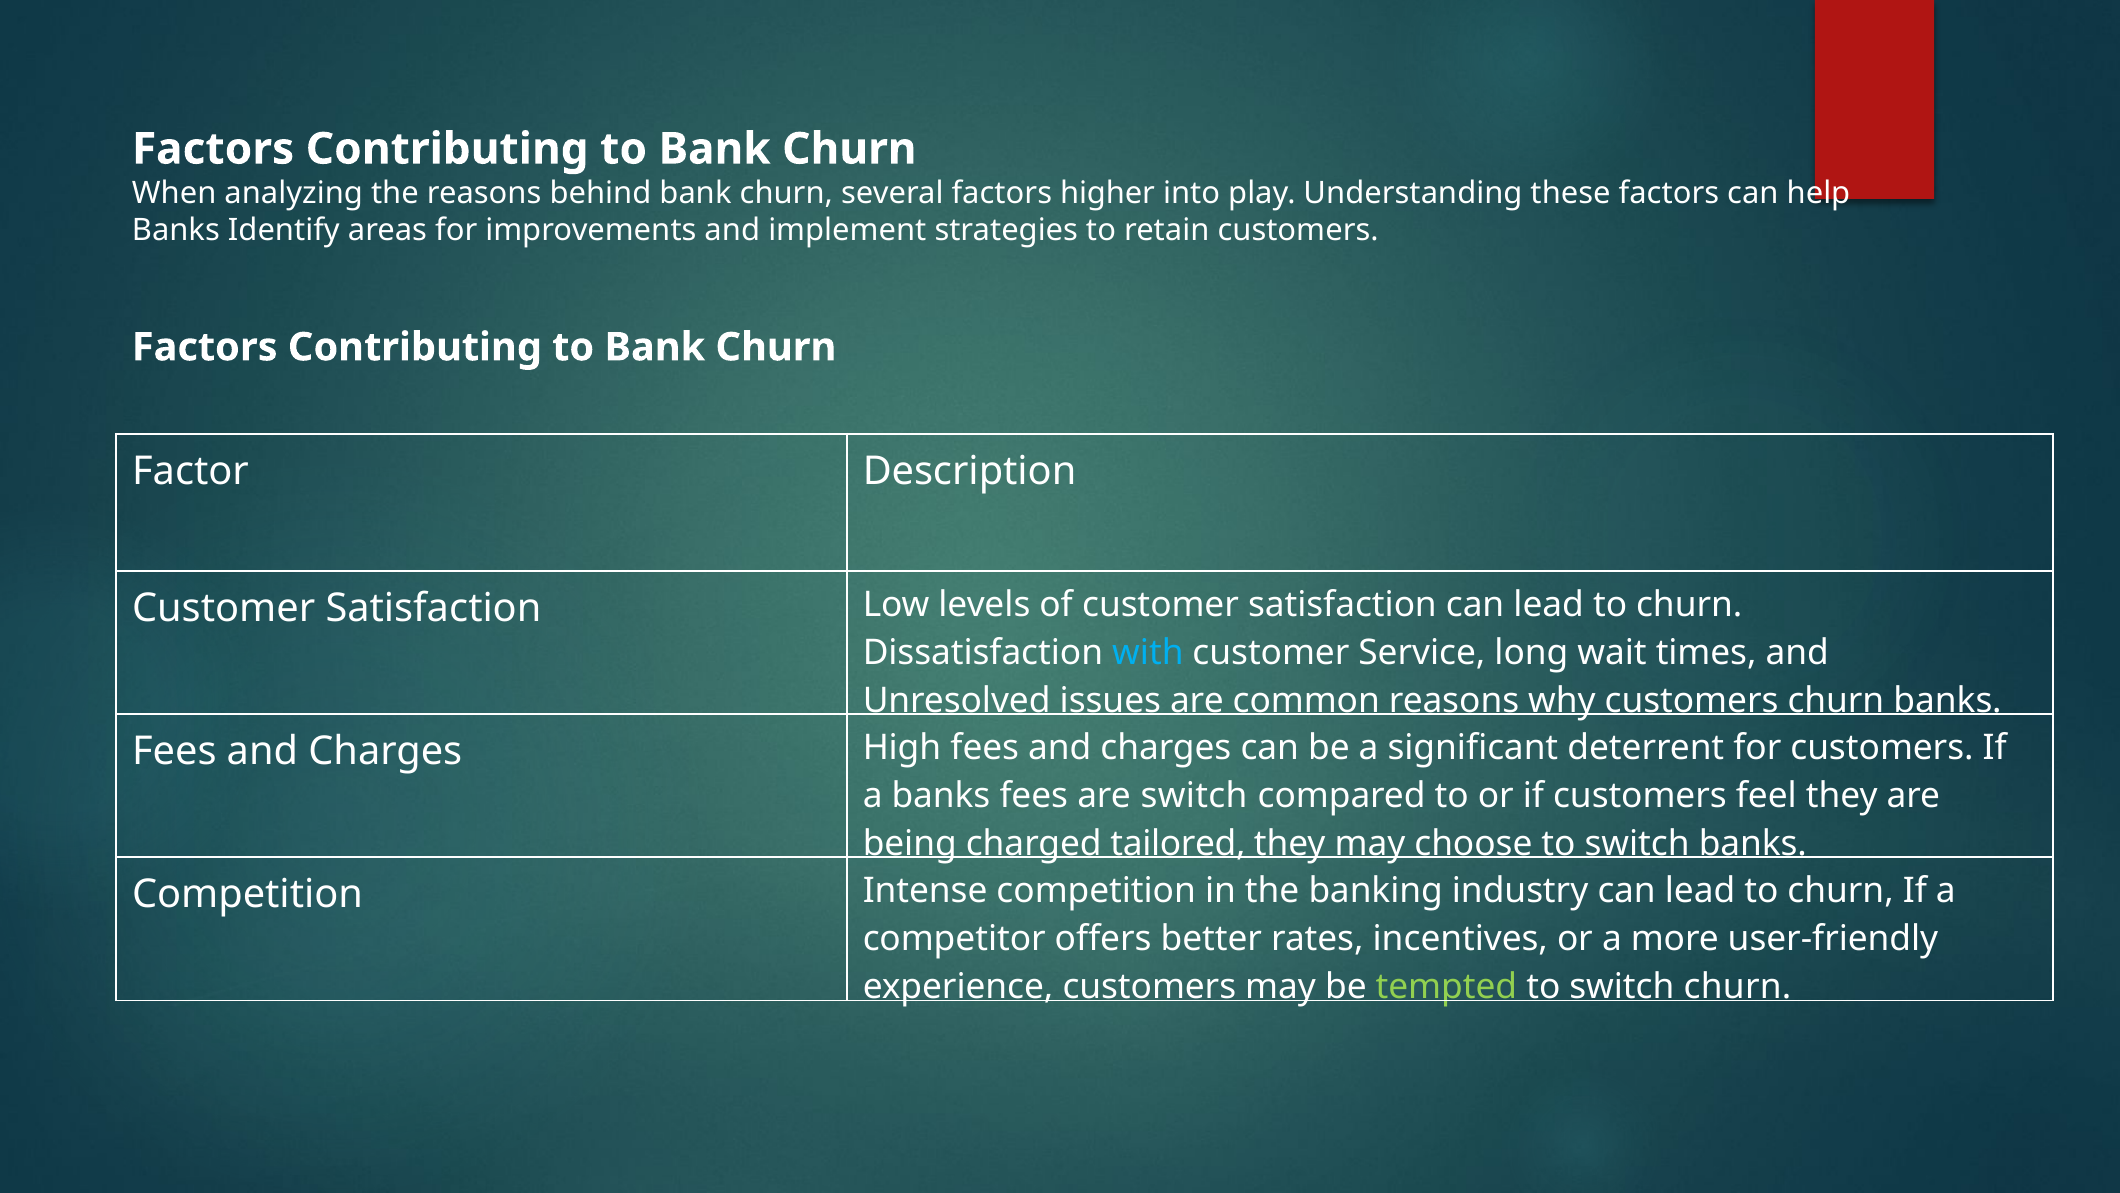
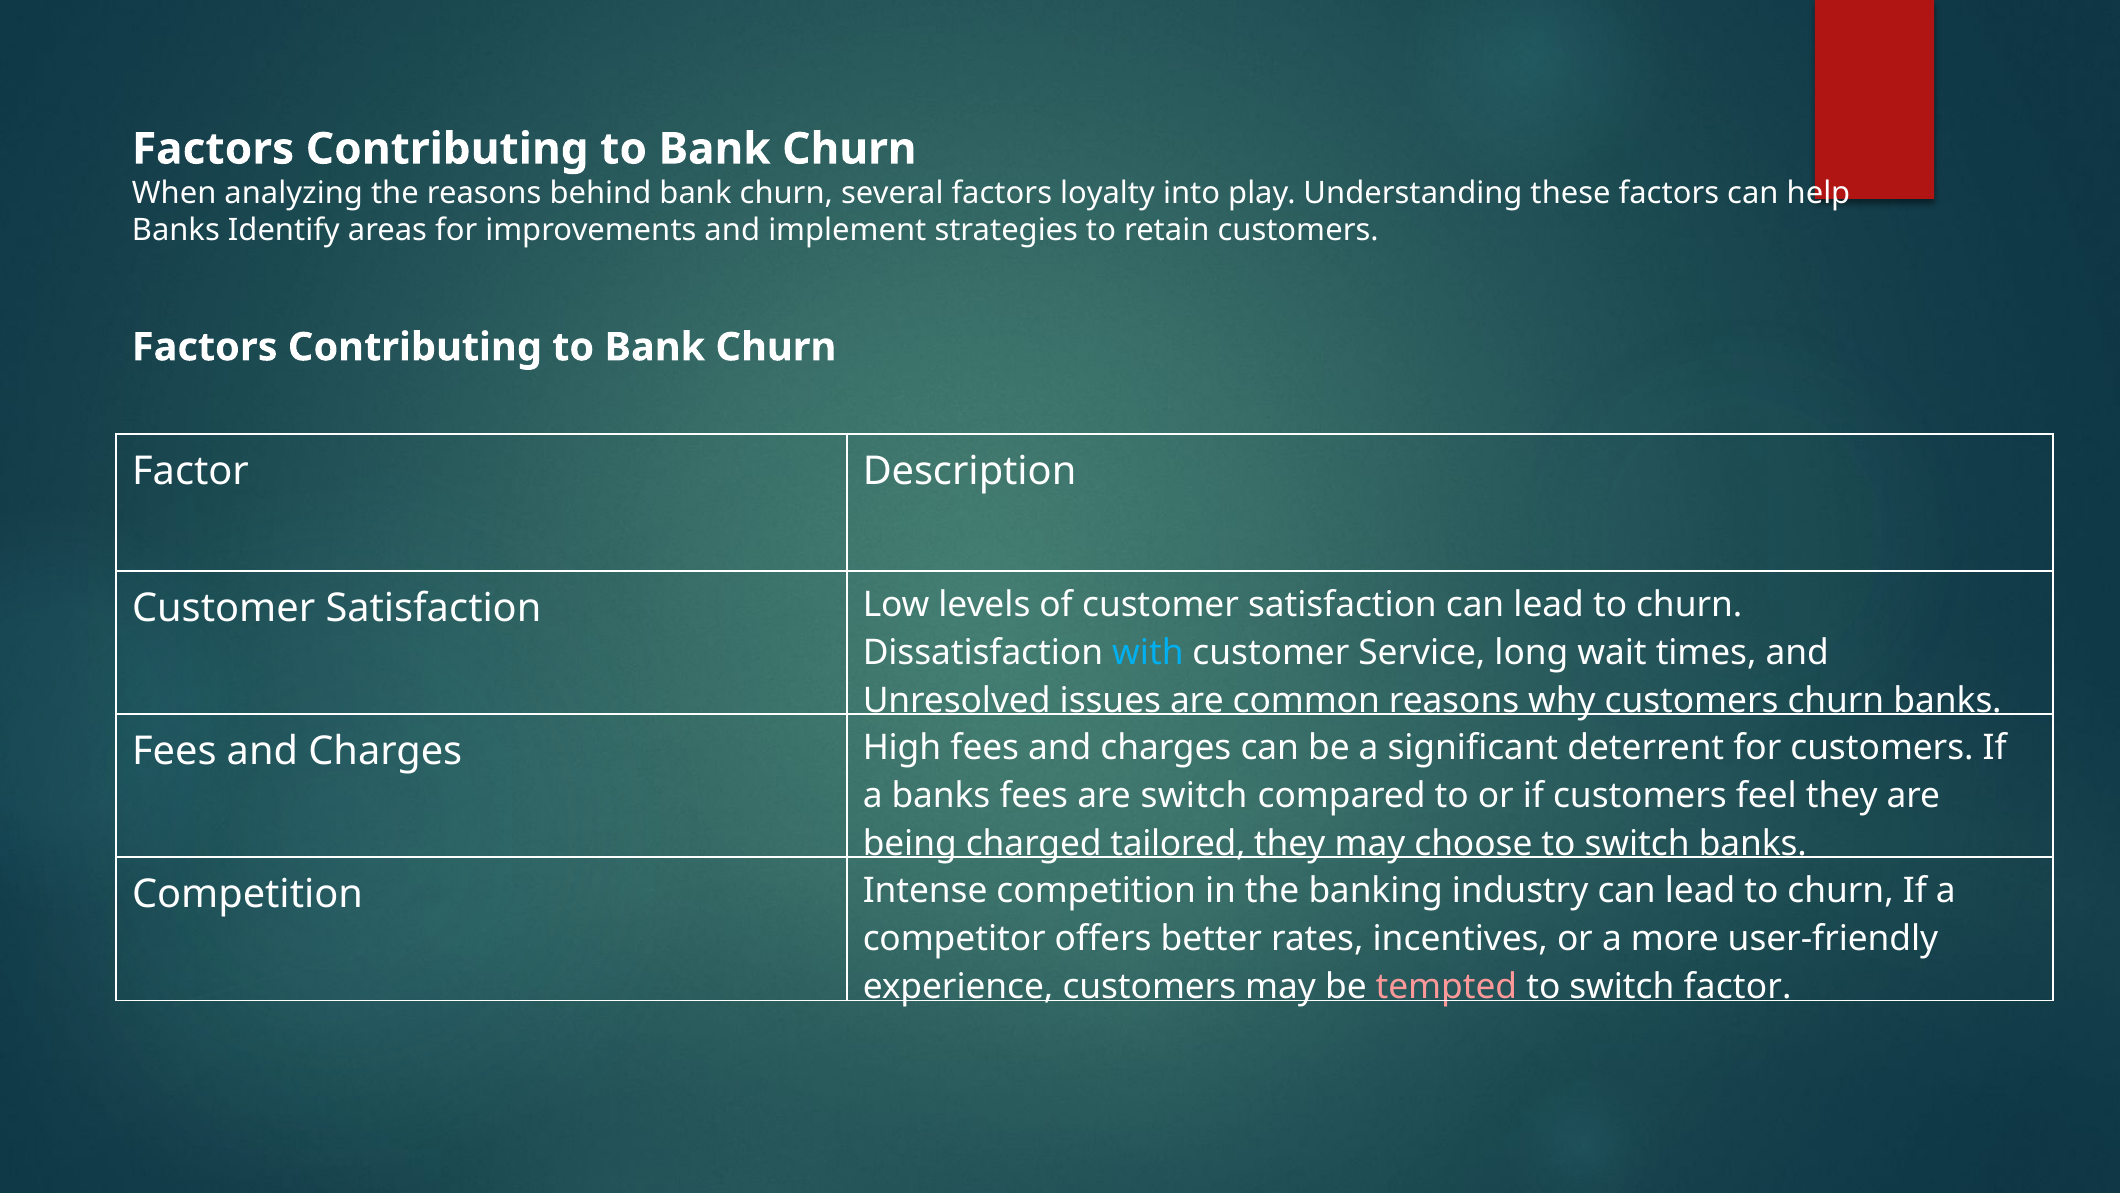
higher: higher -> loyalty
tempted colour: light green -> pink
switch churn: churn -> factor
